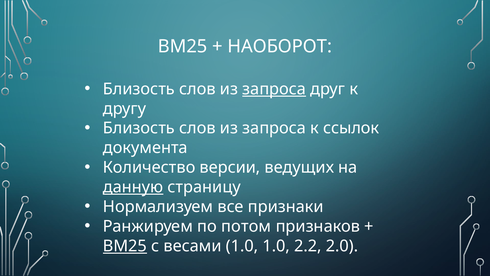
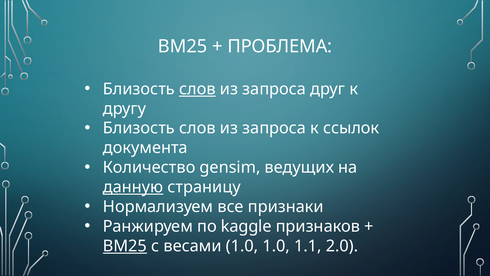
НАОБОРОТ: НАОБОРОТ -> ПРОБЛЕМА
слов at (197, 89) underline: none -> present
запроса at (274, 89) underline: present -> none
версии: версии -> gensim
потом: потом -> kaggle
2.2: 2.2 -> 1.1
